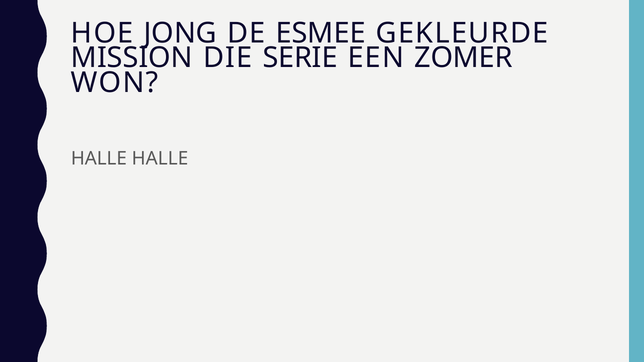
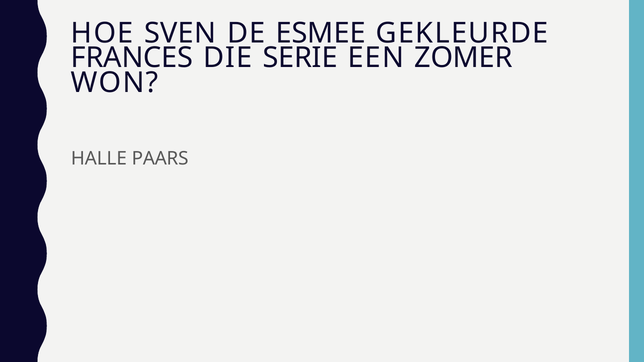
JONG: JONG -> SVEN
MISSION: MISSION -> FRANCES
HALLE HALLE: HALLE -> PAARS
